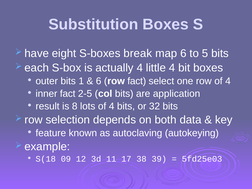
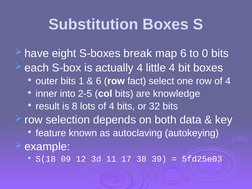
5: 5 -> 0
inner fact: fact -> into
application: application -> knowledge
